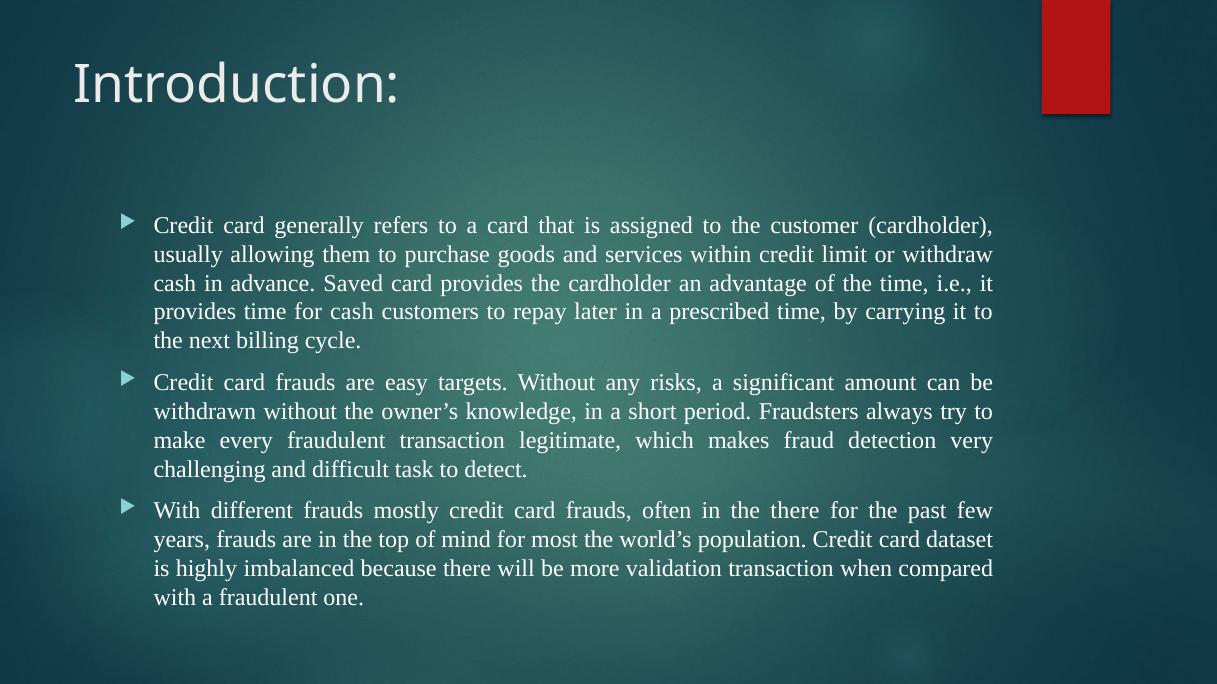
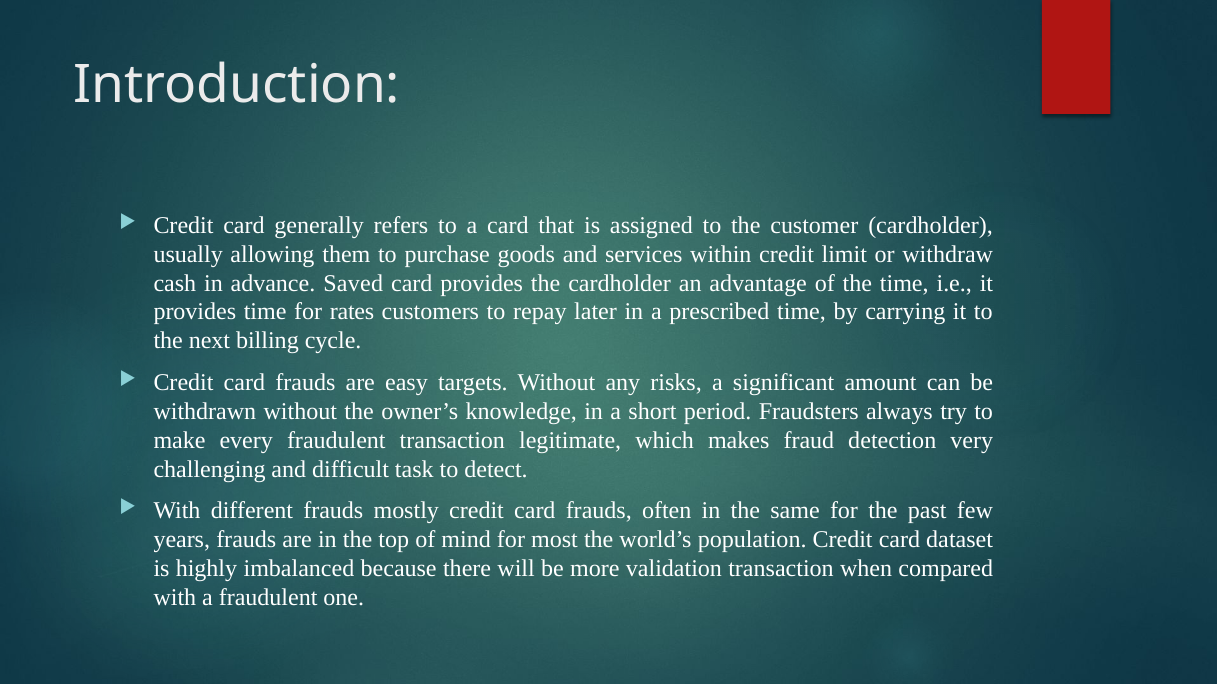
for cash: cash -> rates
the there: there -> same
